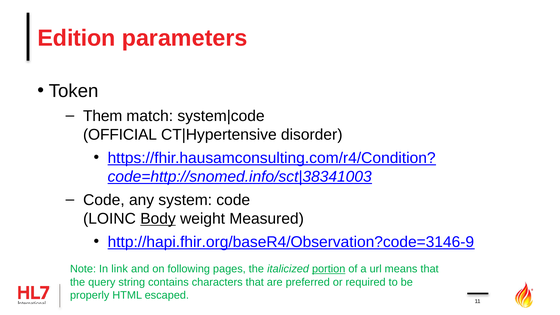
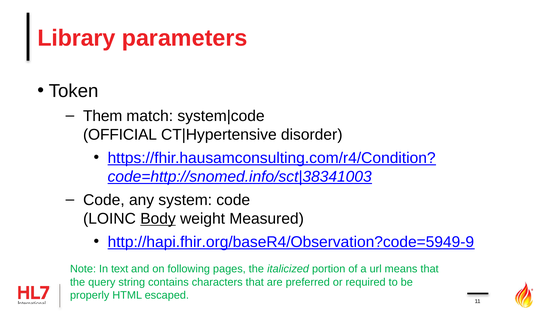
Edition: Edition -> Library
http://hapi.fhir.org/baseR4/Observation?code=3146-9: http://hapi.fhir.org/baseR4/Observation?code=3146-9 -> http://hapi.fhir.org/baseR4/Observation?code=5949-9
link: link -> text
portion underline: present -> none
